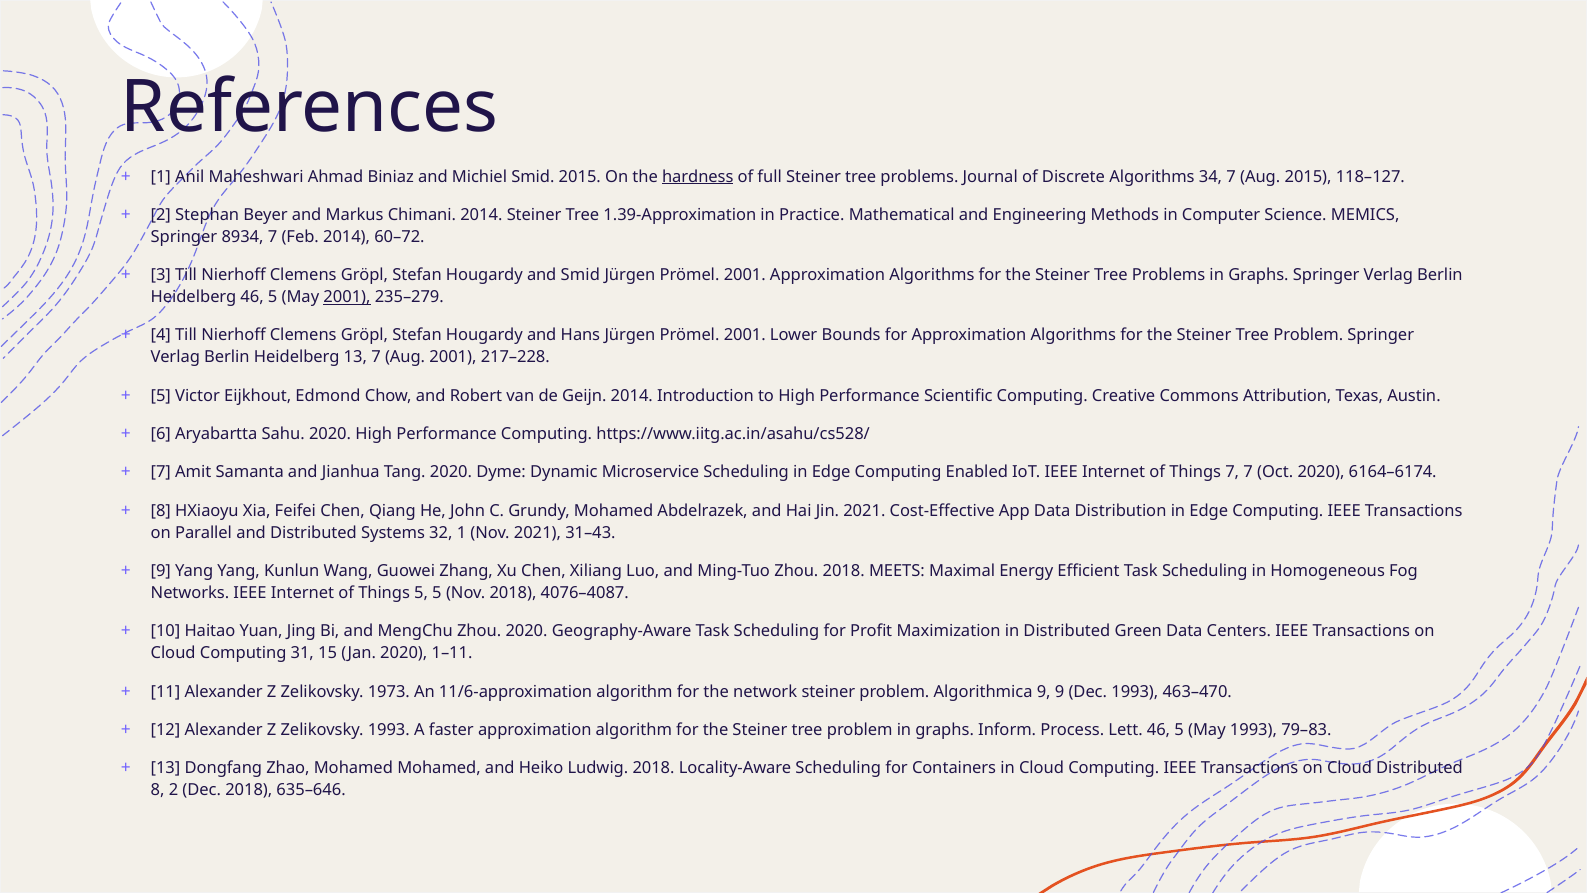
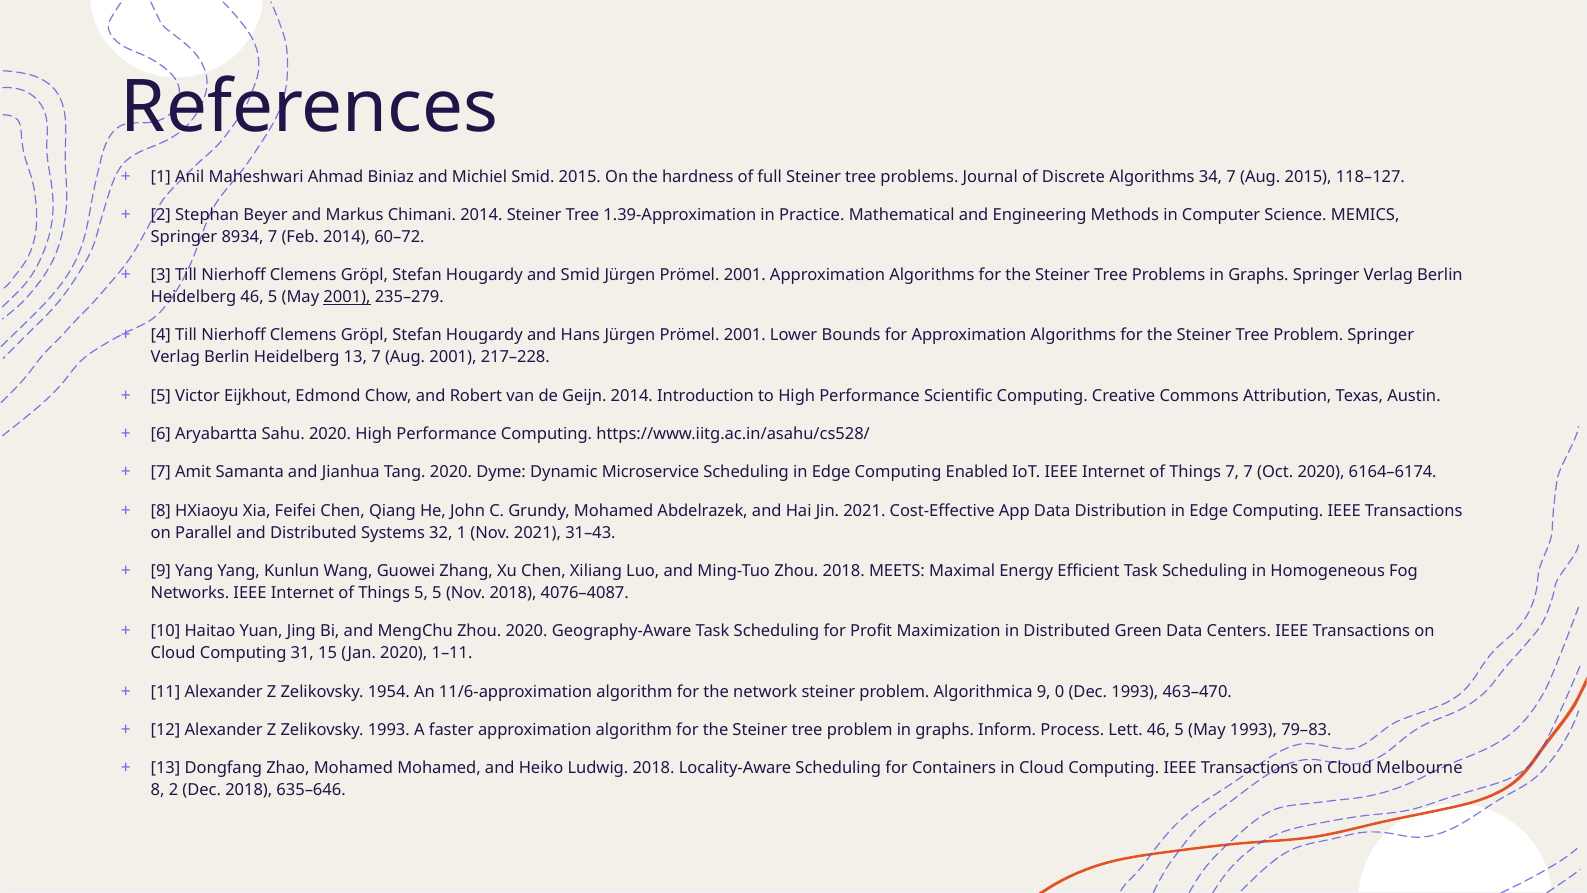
hardness underline: present -> none
1973: 1973 -> 1954
9 9: 9 -> 0
Cloud Distributed: Distributed -> Melbourne
